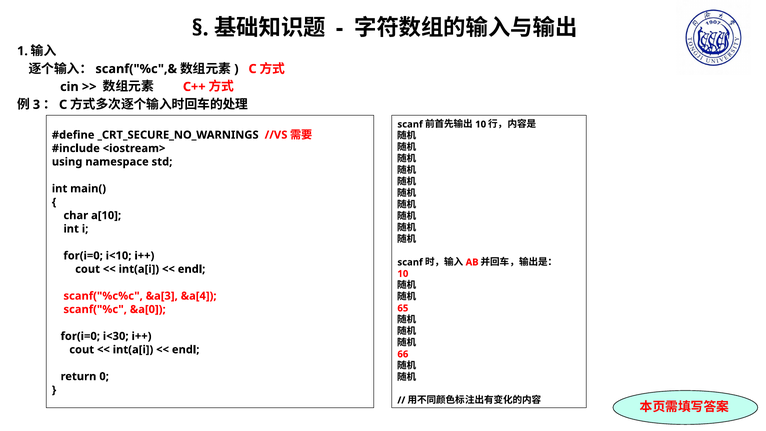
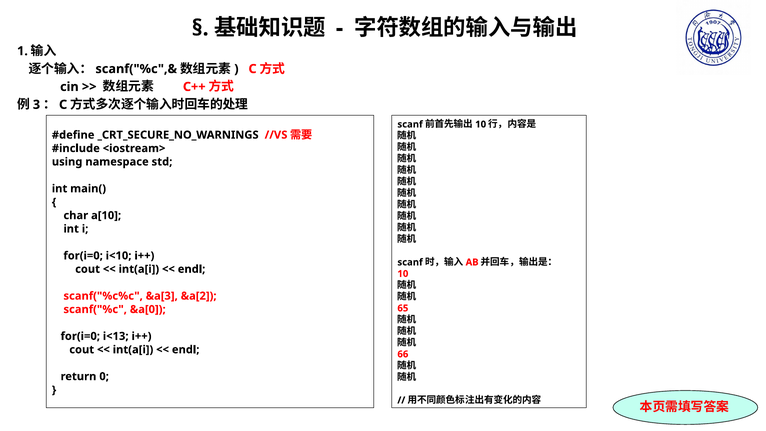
&a[4: &a[4 -> &a[2
i<30: i<30 -> i<13
